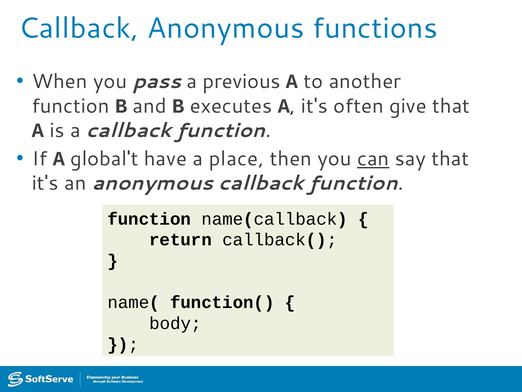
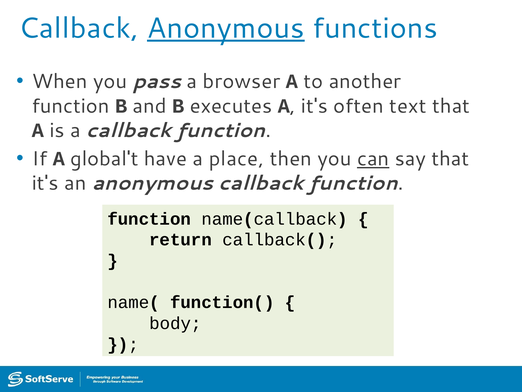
Anonymous at (226, 28) underline: none -> present
previous: previous -> browser
give: give -> text
